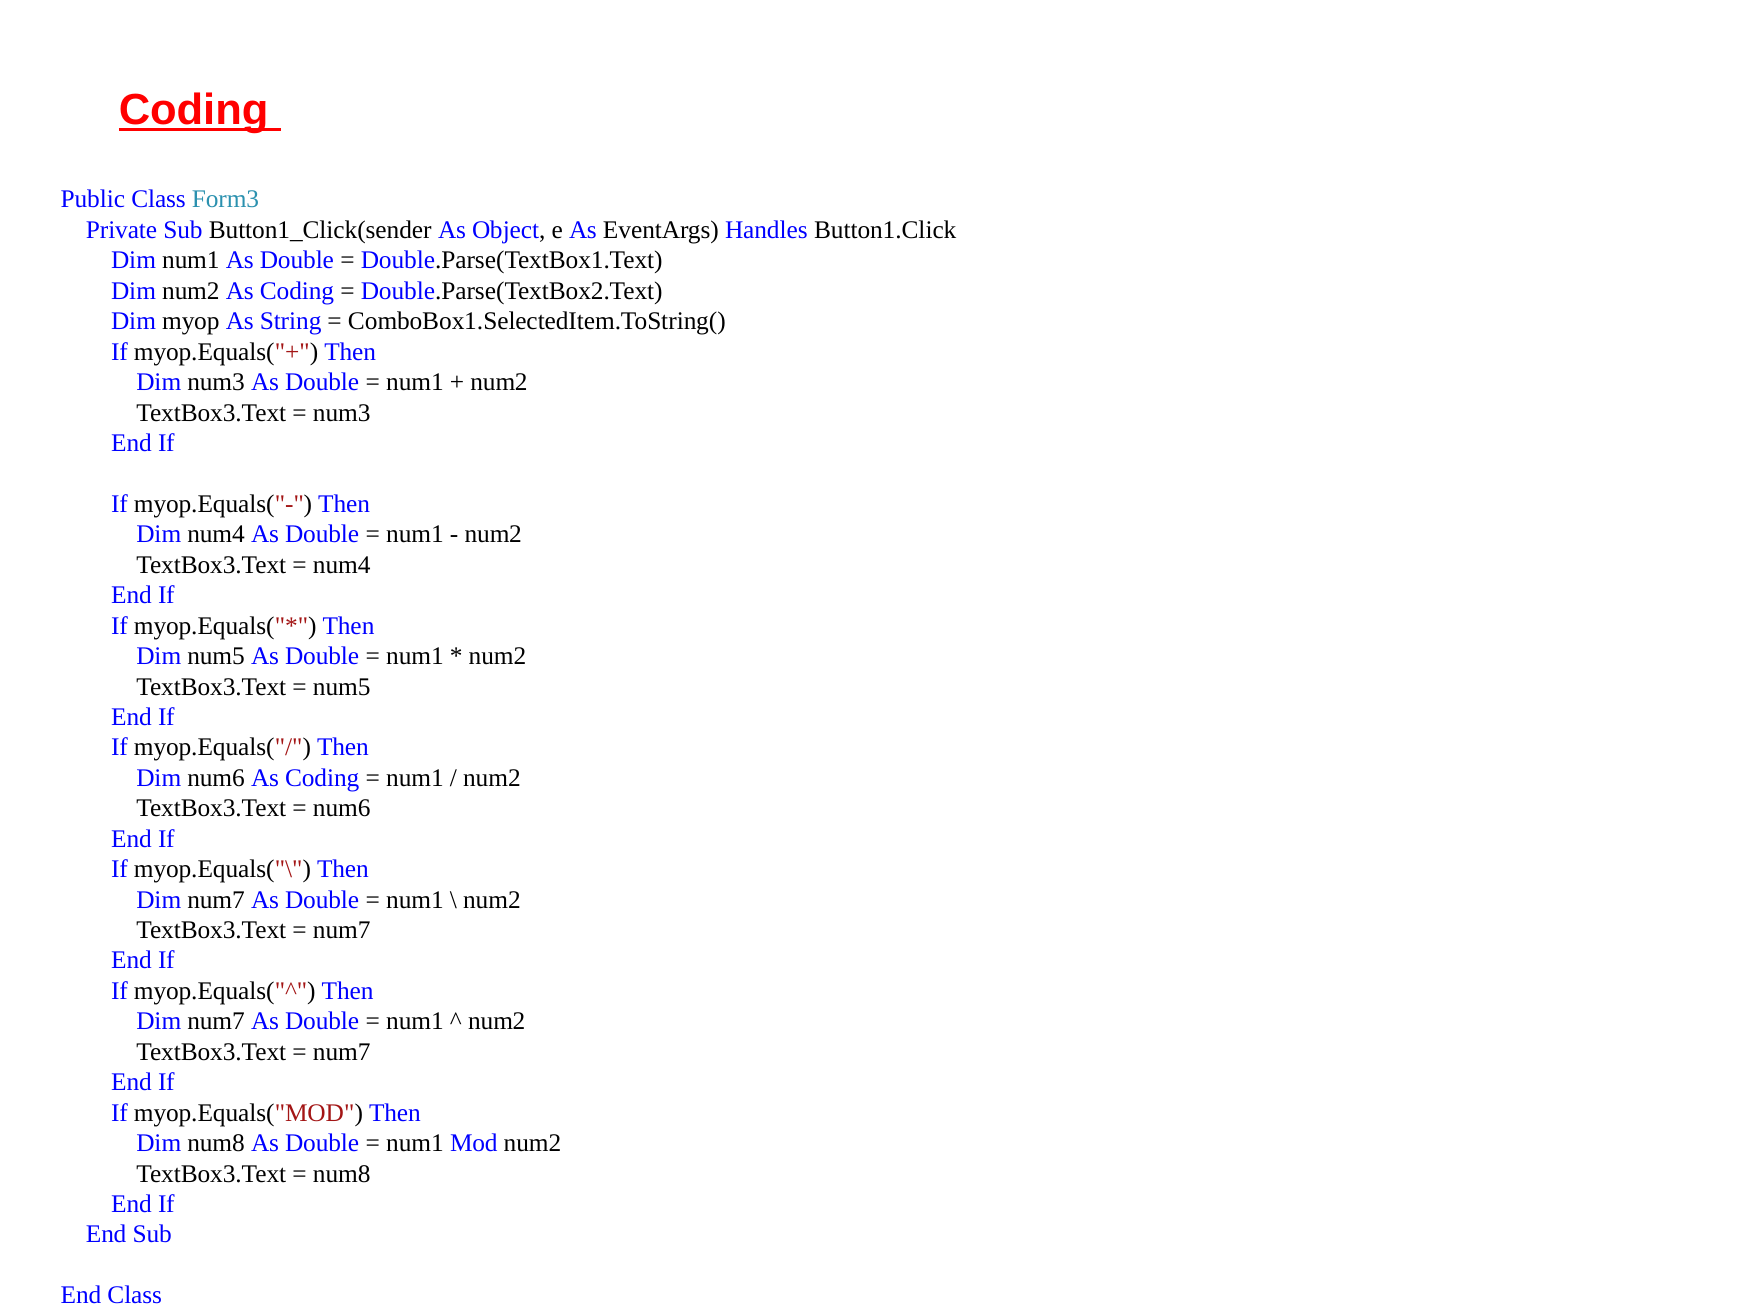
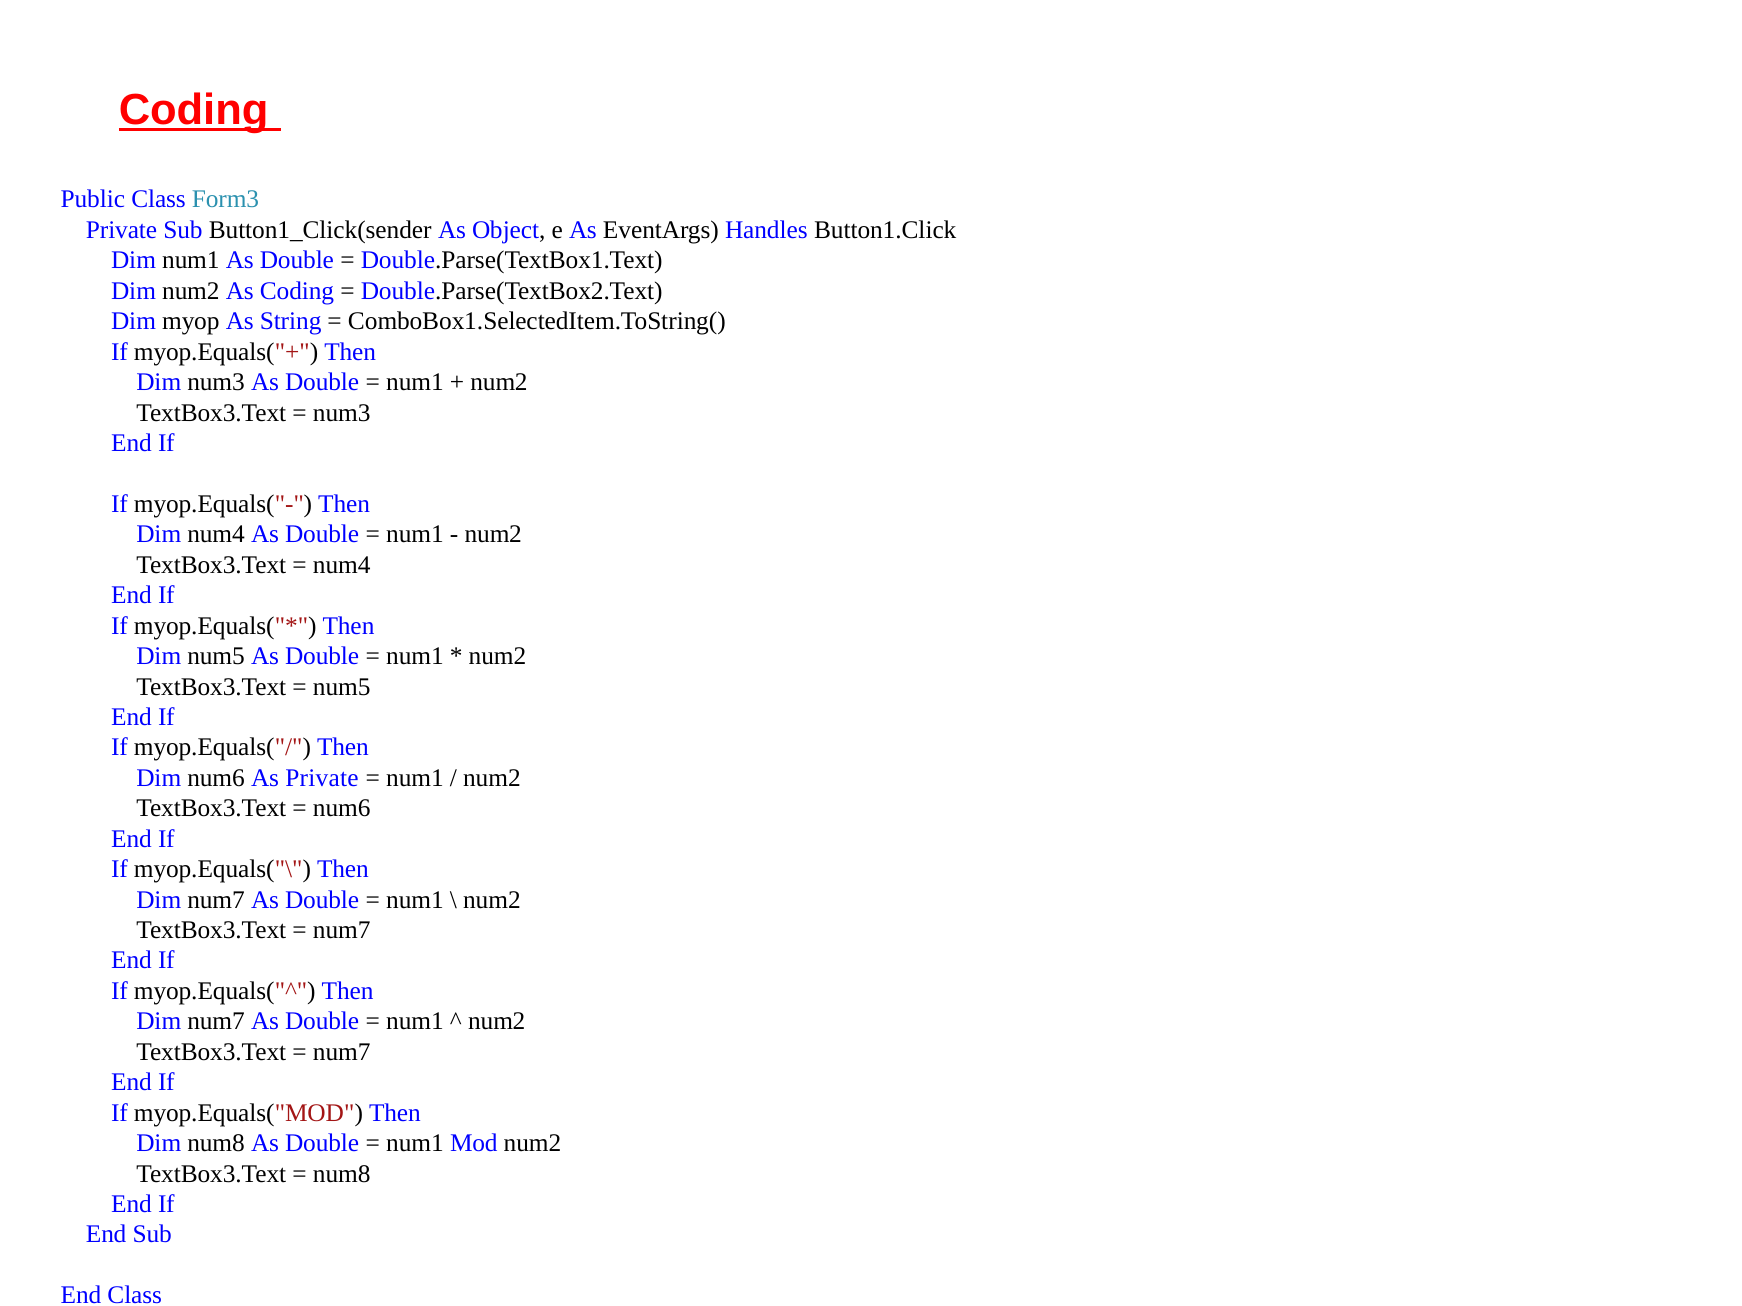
num6 As Coding: Coding -> Private
